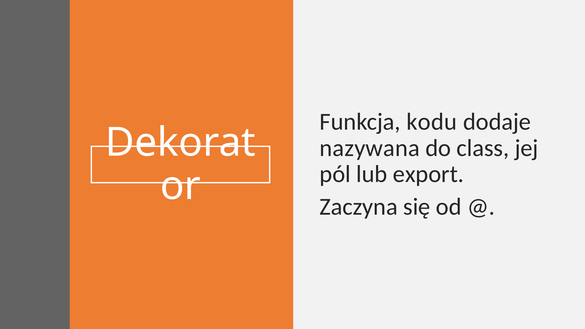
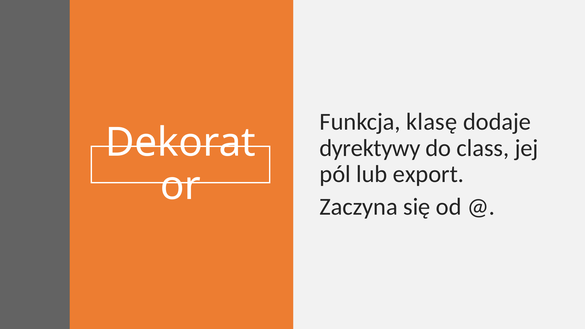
kodu: kodu -> klasę
nazywana: nazywana -> dyrektywy
